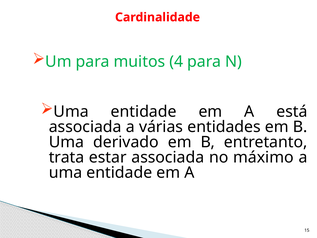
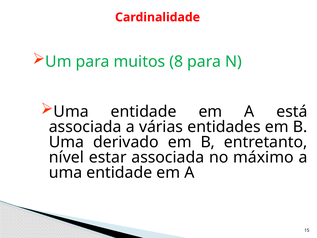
4: 4 -> 8
trata: trata -> nível
